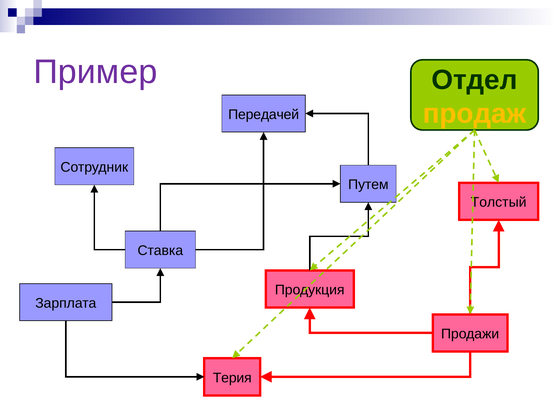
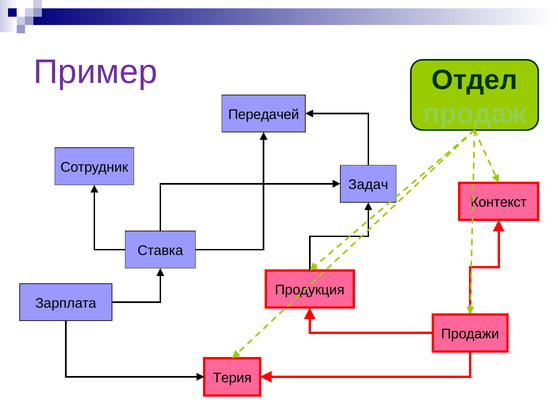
продаж colour: yellow -> light green
Путем: Путем -> Задач
Толстый: Толстый -> Контекст
